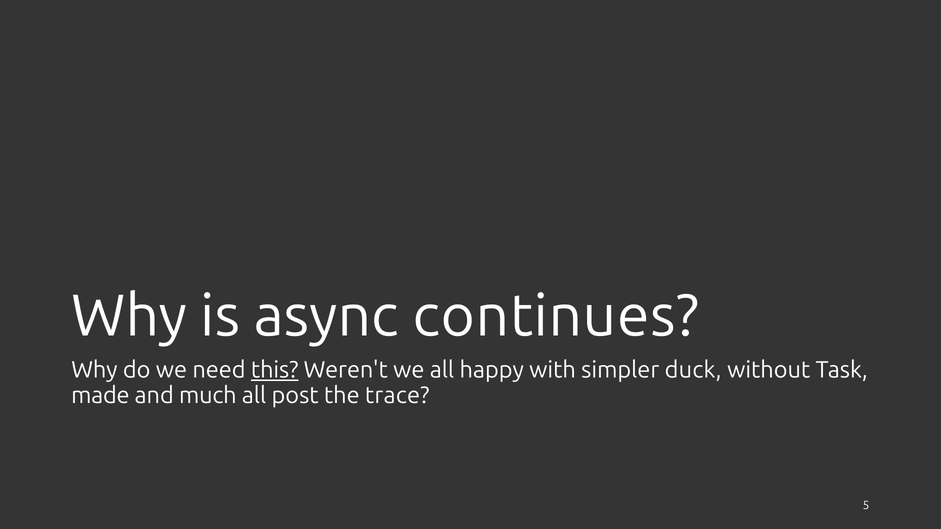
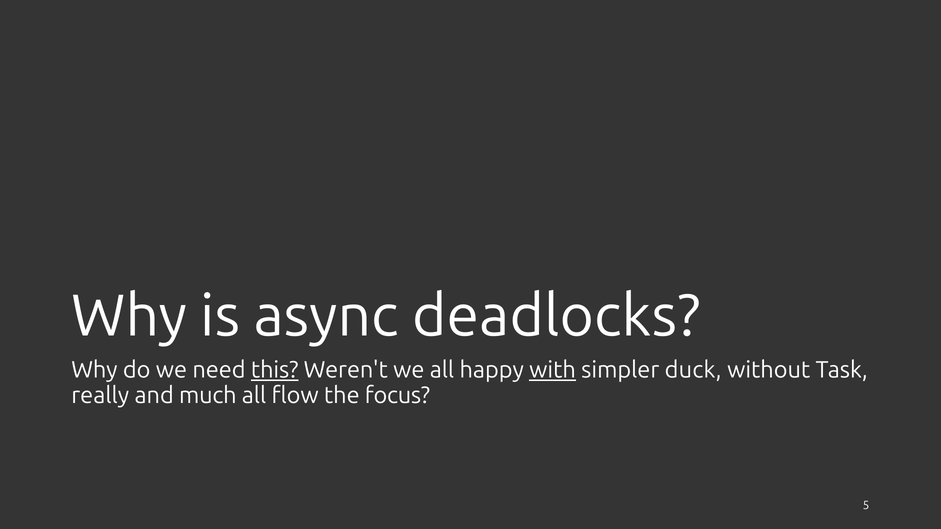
continues: continues -> deadlocks
with underline: none -> present
made: made -> really
post: post -> flow
trace: trace -> focus
